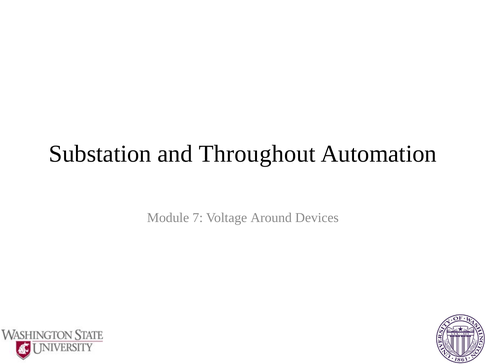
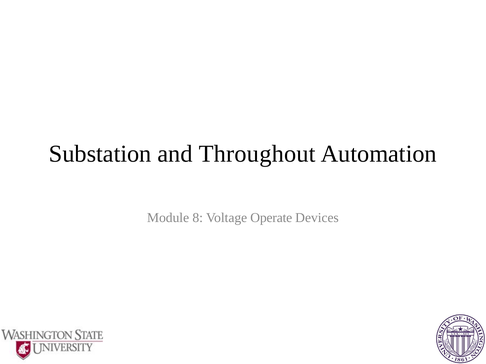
7: 7 -> 8
Around: Around -> Operate
